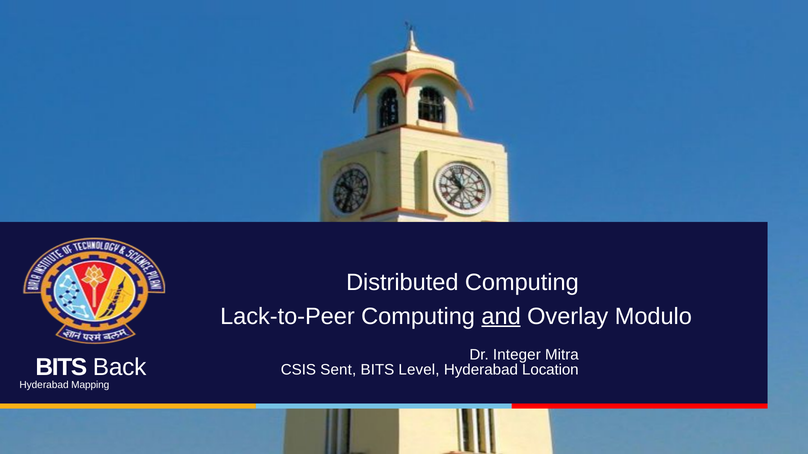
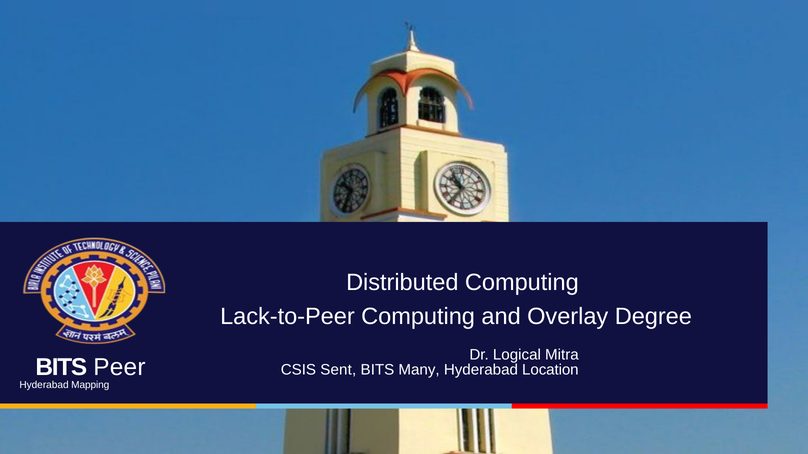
and underline: present -> none
Modulo: Modulo -> Degree
Integer: Integer -> Logical
Back: Back -> Peer
Level: Level -> Many
